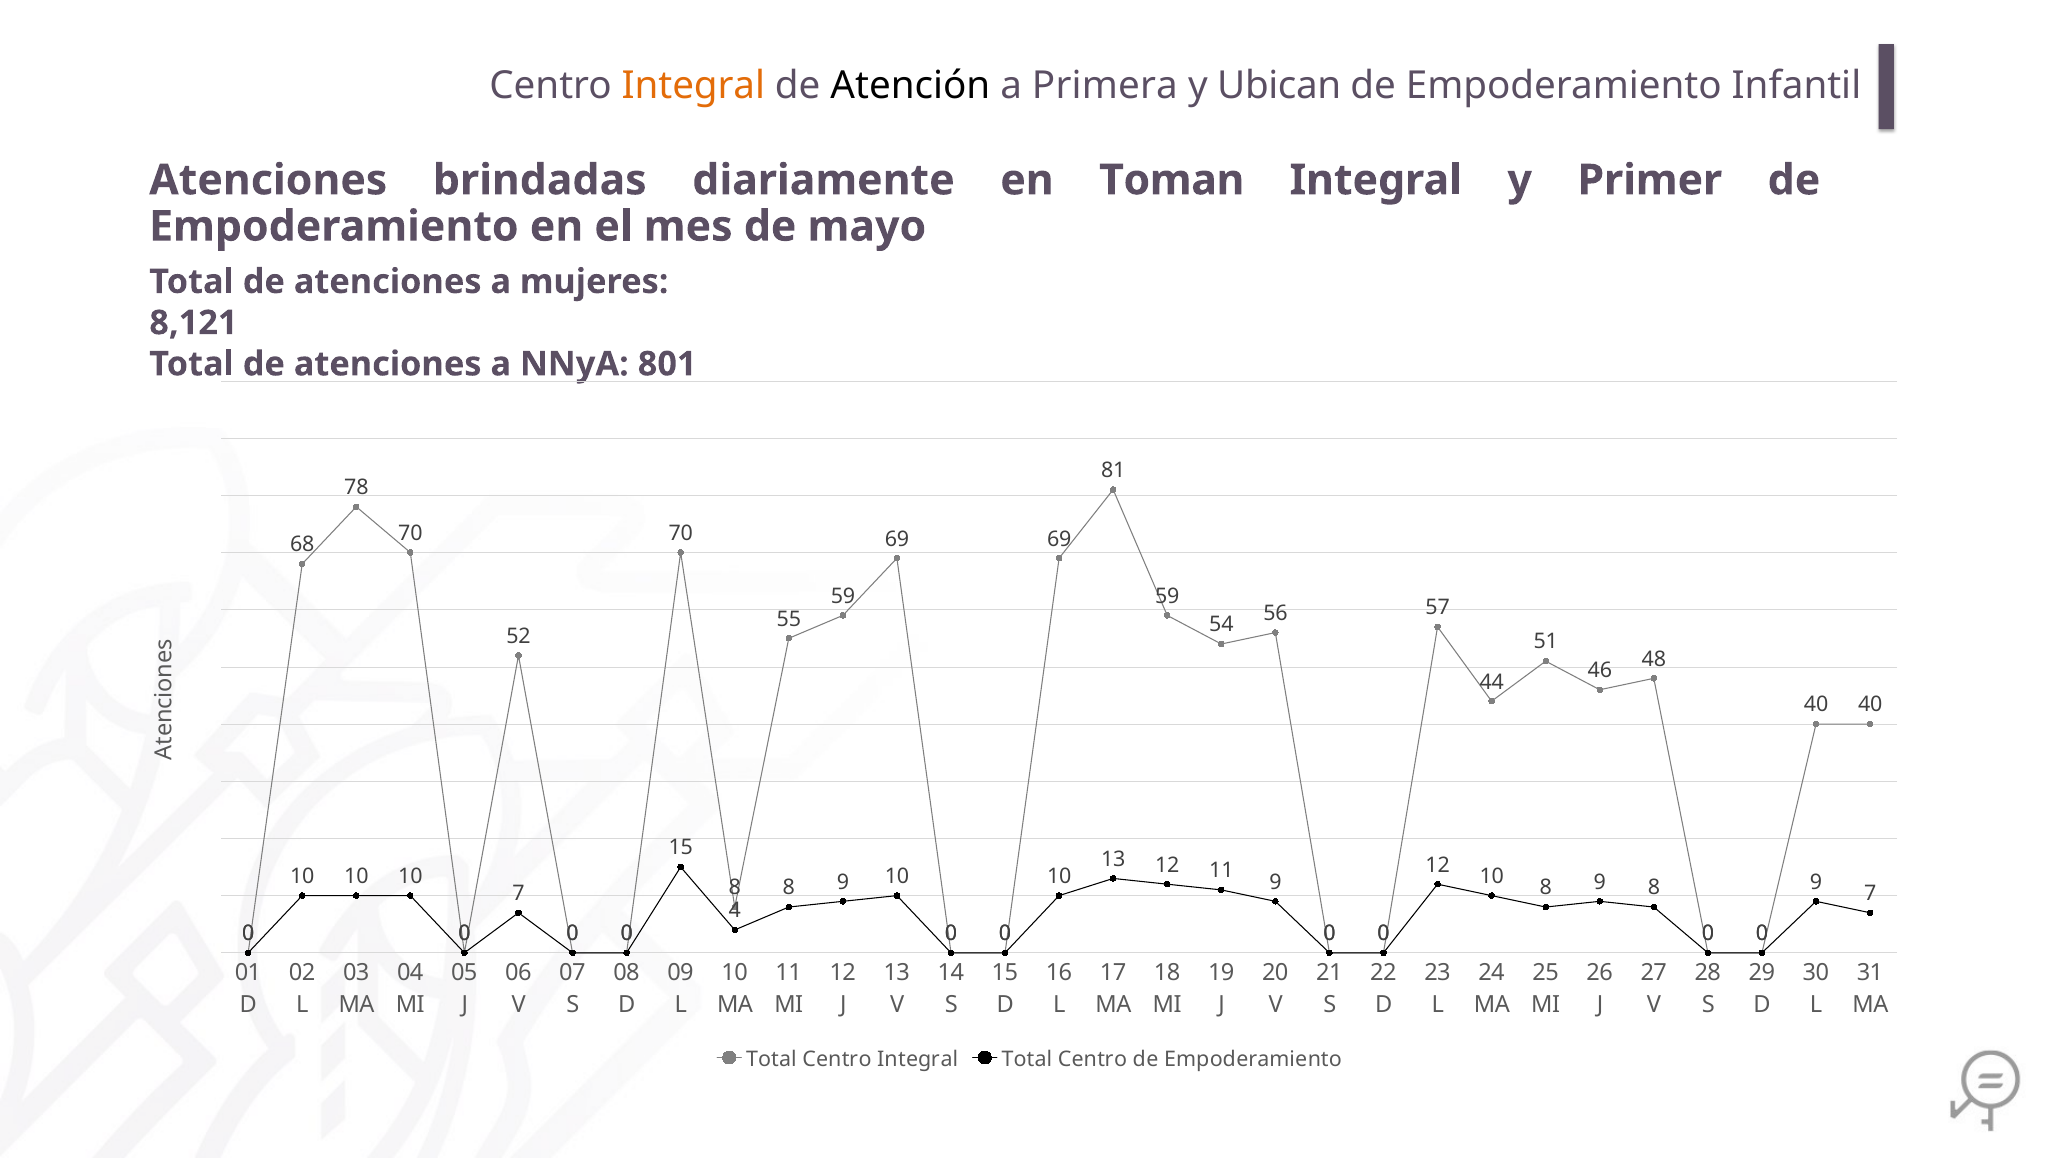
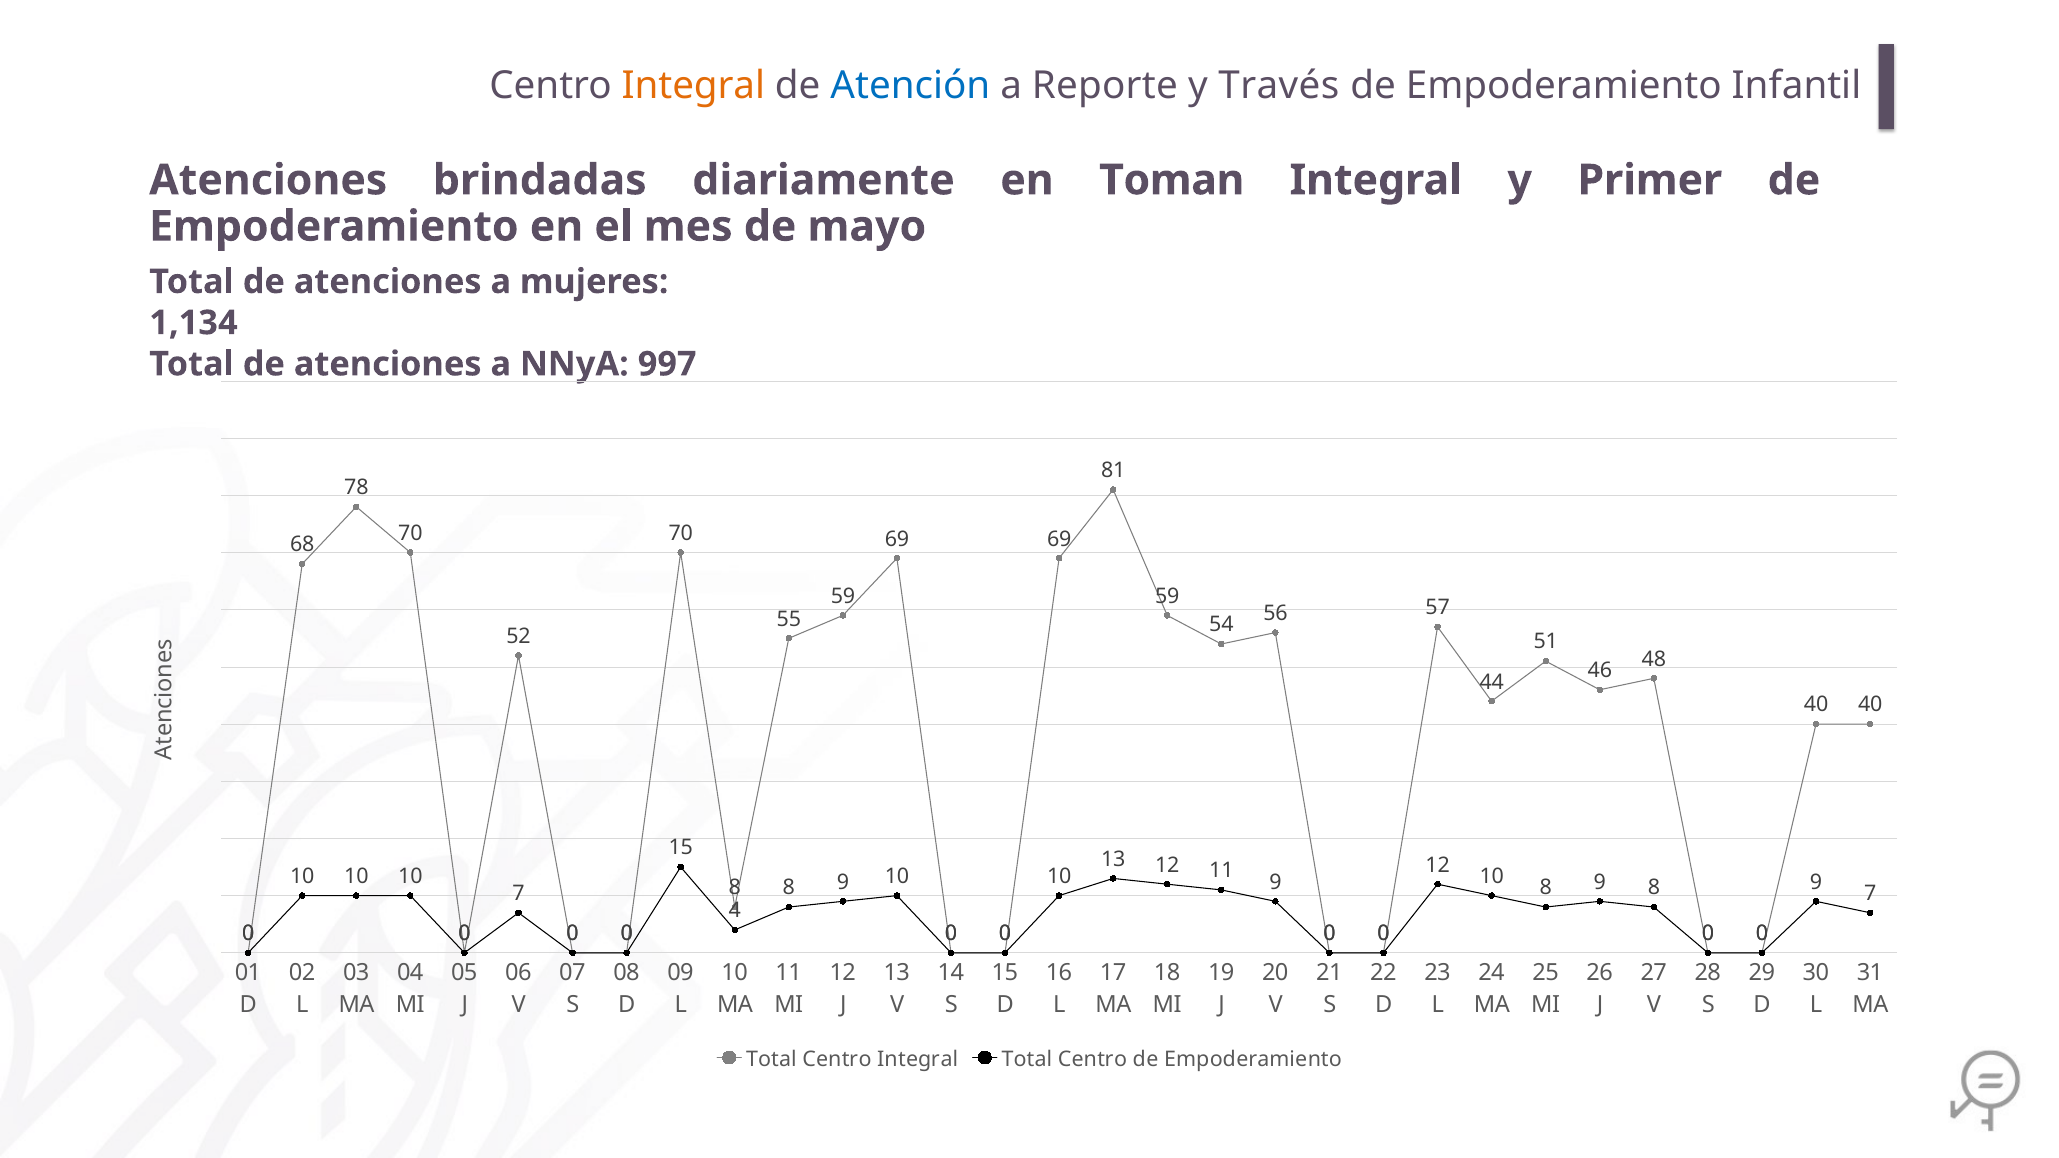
Atención colour: black -> blue
Primera: Primera -> Reporte
Ubican: Ubican -> Través
8,121: 8,121 -> 1,134
801: 801 -> 997
